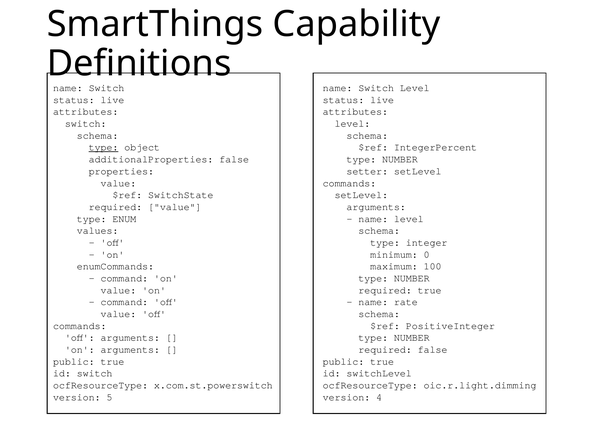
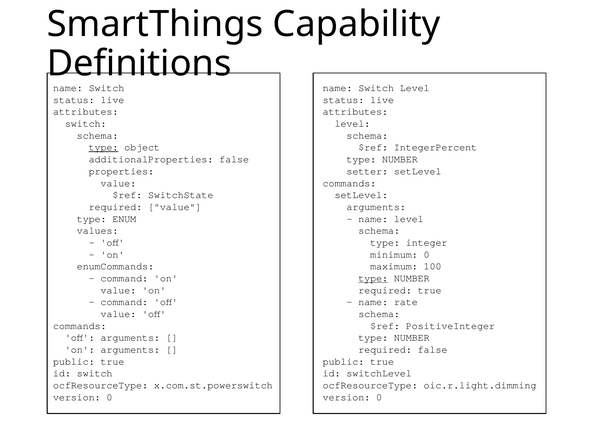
type at (373, 278) underline: none -> present
5 at (109, 397): 5 -> 0
4 at (379, 397): 4 -> 0
